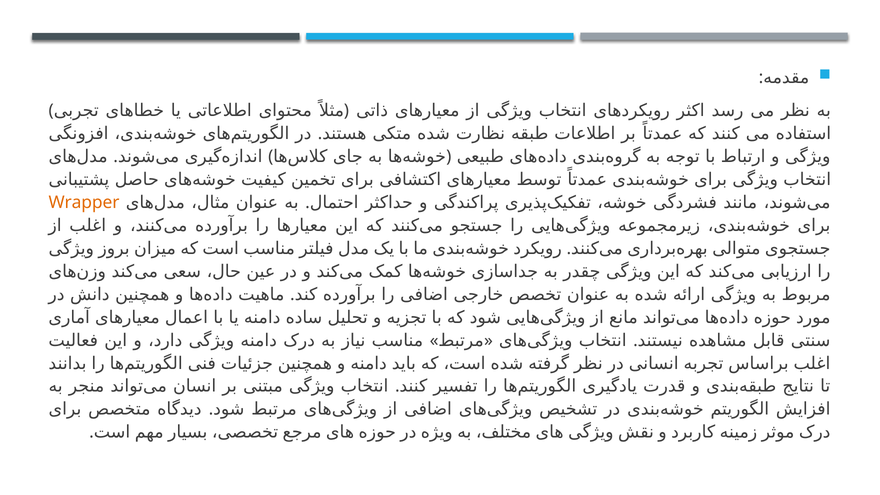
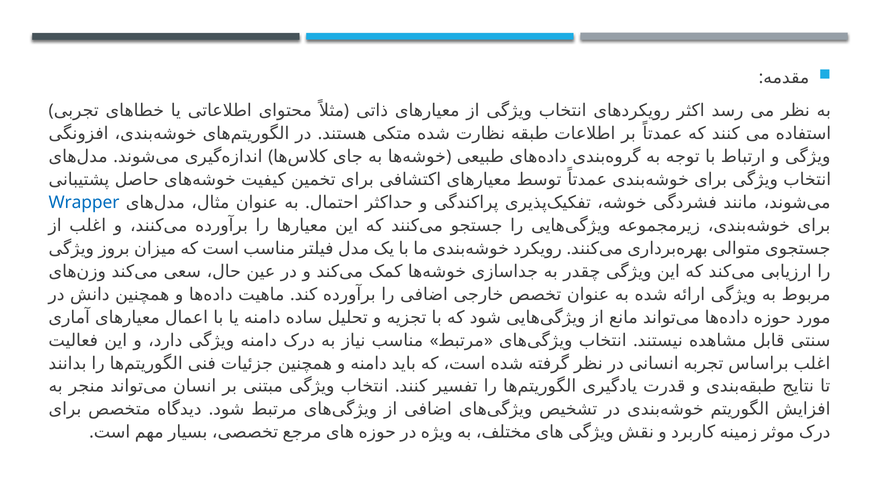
Wrapper colour: orange -> blue
